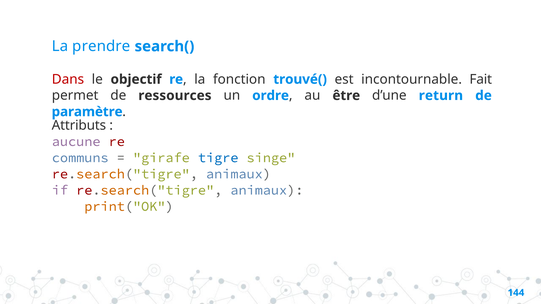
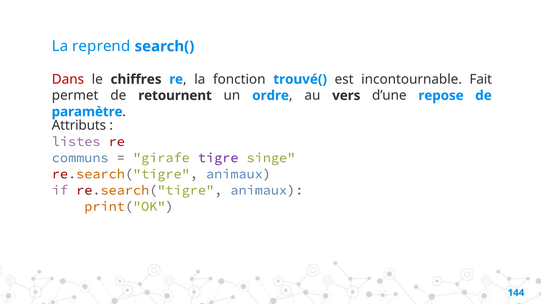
prendre: prendre -> reprend
objectif: objectif -> chiffres
ressources: ressources -> retournent
être: être -> vers
return: return -> repose
aucune: aucune -> listes
tigre colour: blue -> purple
